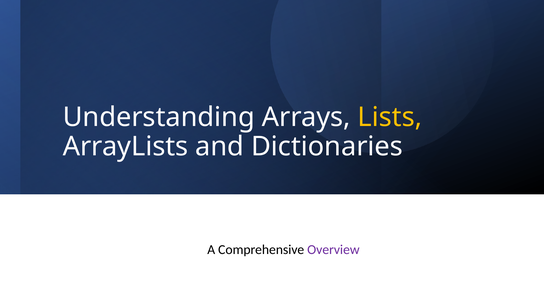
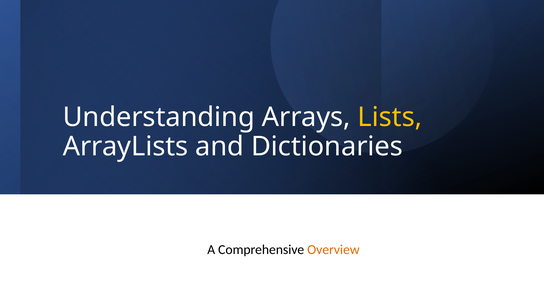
Overview colour: purple -> orange
